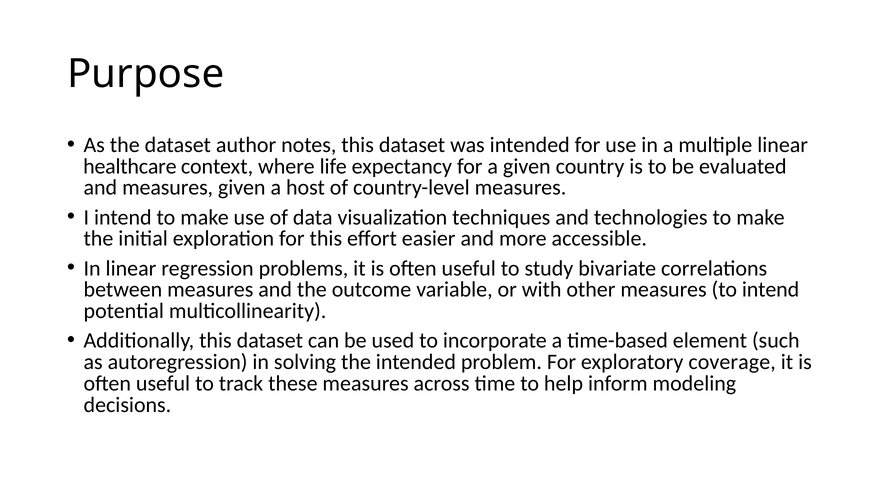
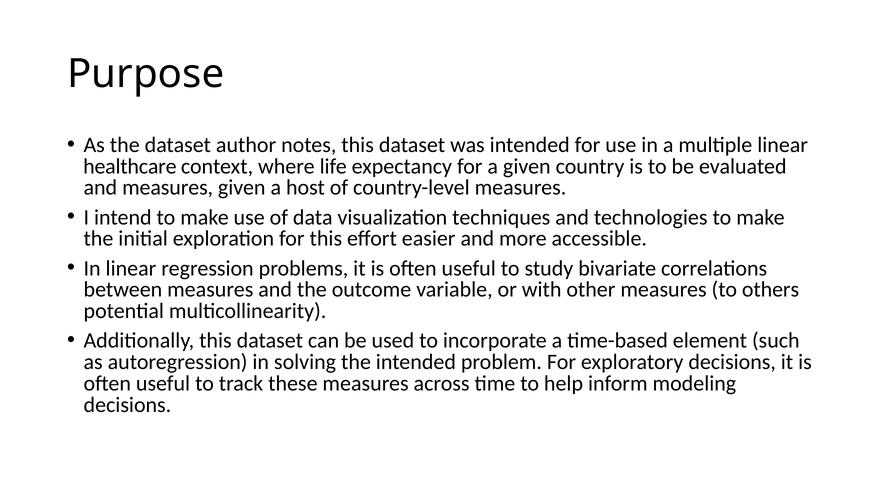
to intend: intend -> others
exploratory coverage: coverage -> decisions
